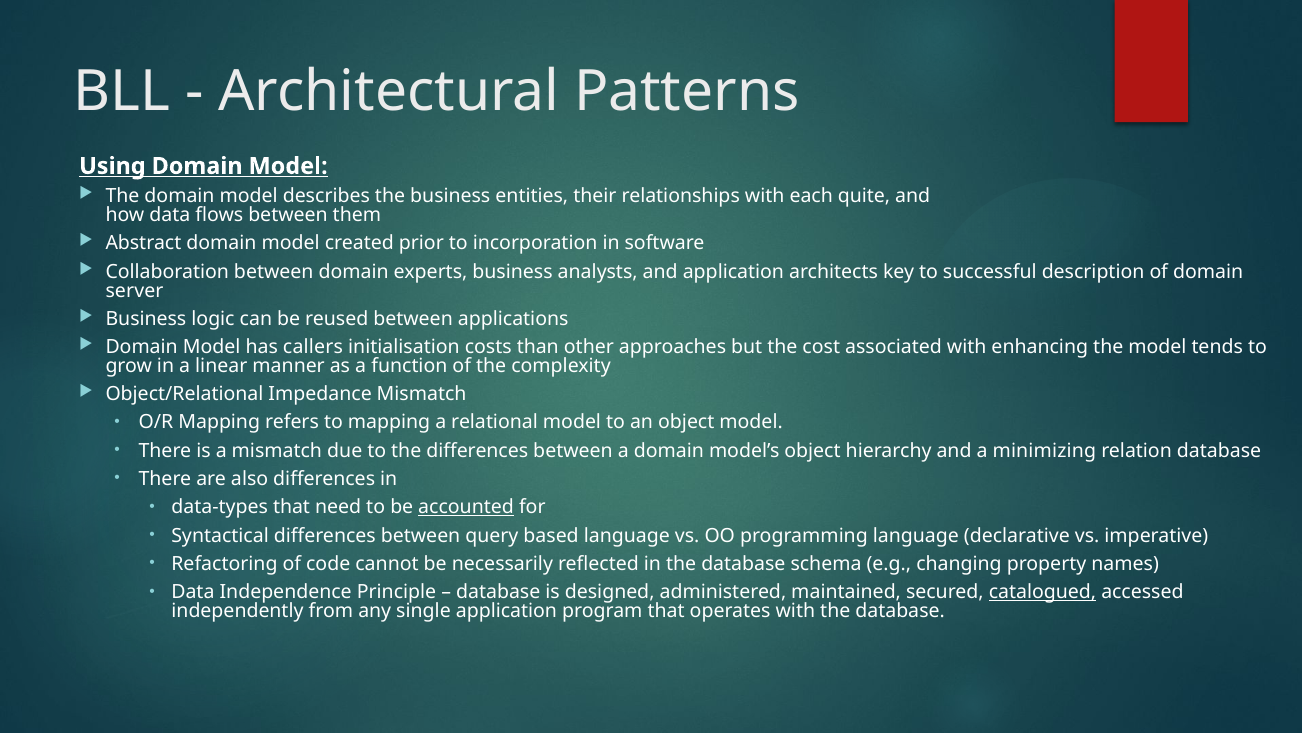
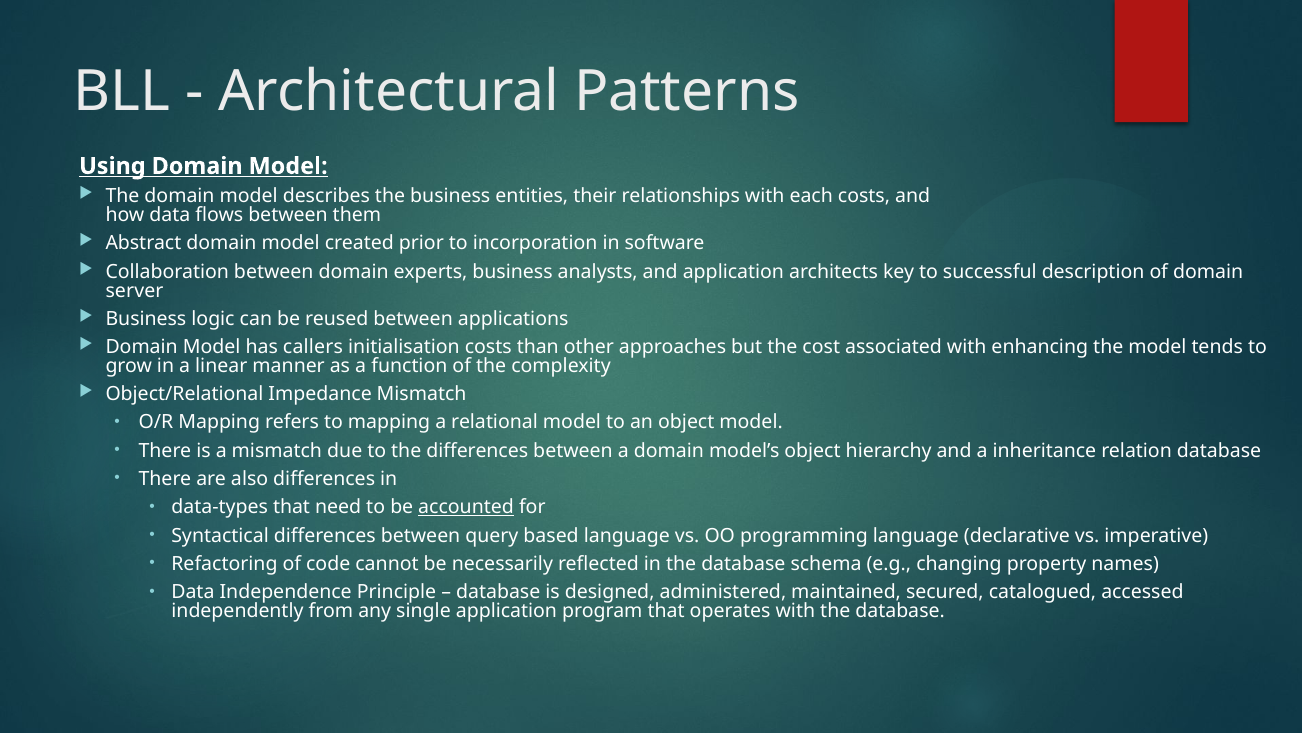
each quite: quite -> costs
minimizing: minimizing -> inheritance
catalogued underline: present -> none
